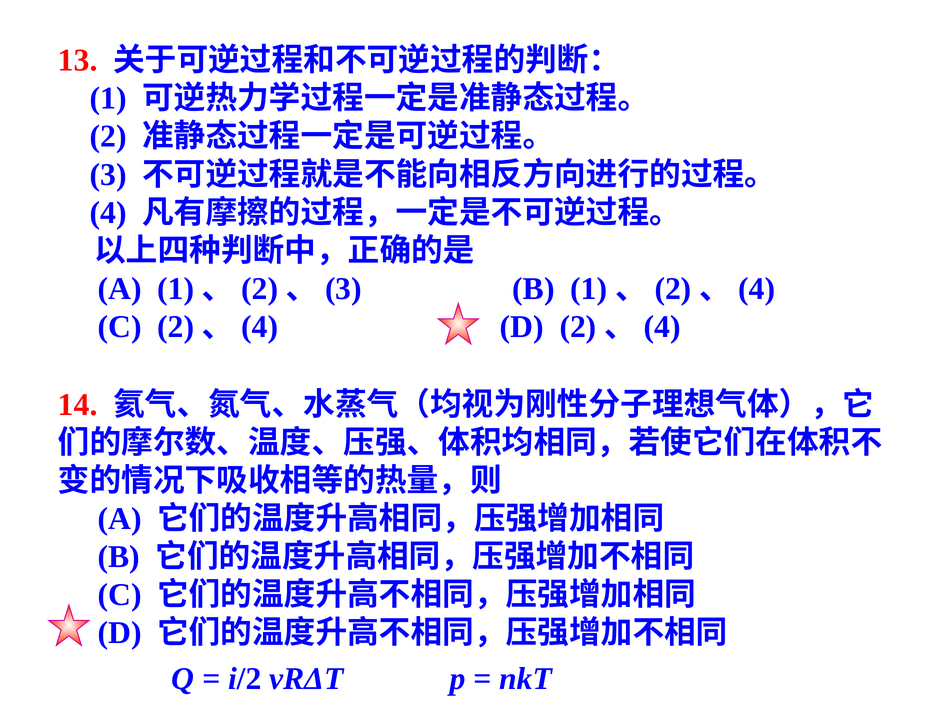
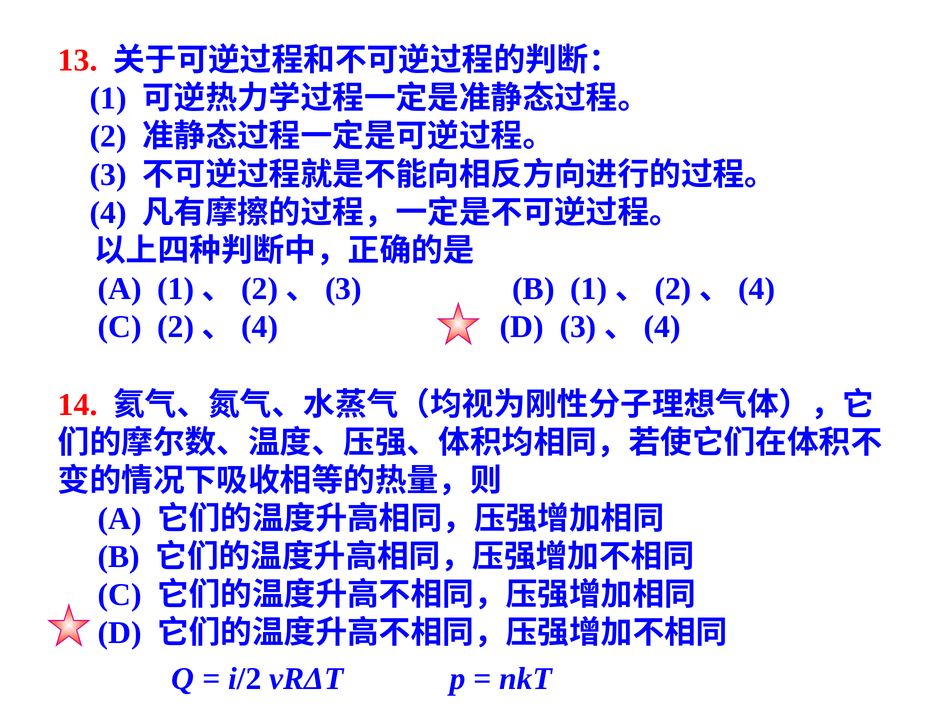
D 2: 2 -> 3
